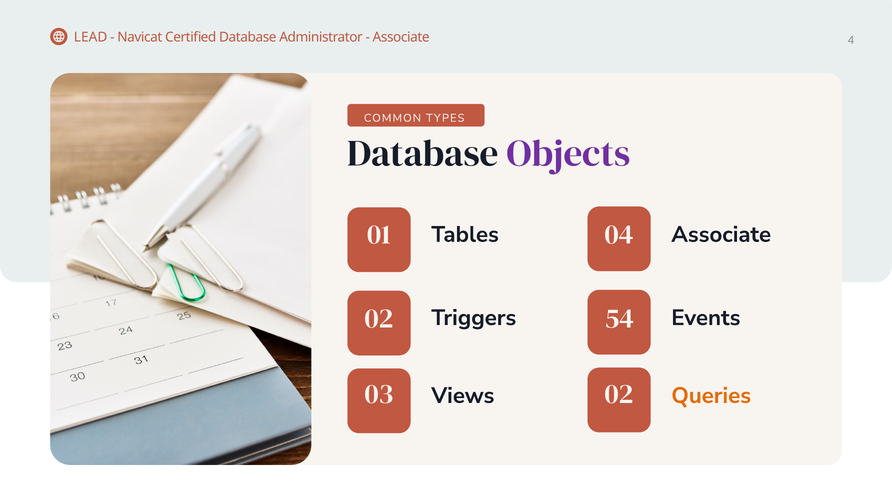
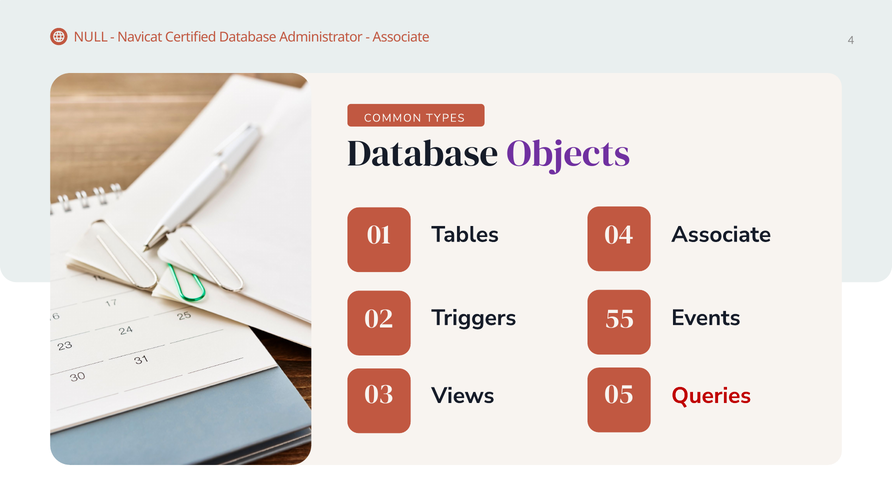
LEAD: LEAD -> NULL
54: 54 -> 55
03 02: 02 -> 05
Queries colour: orange -> red
